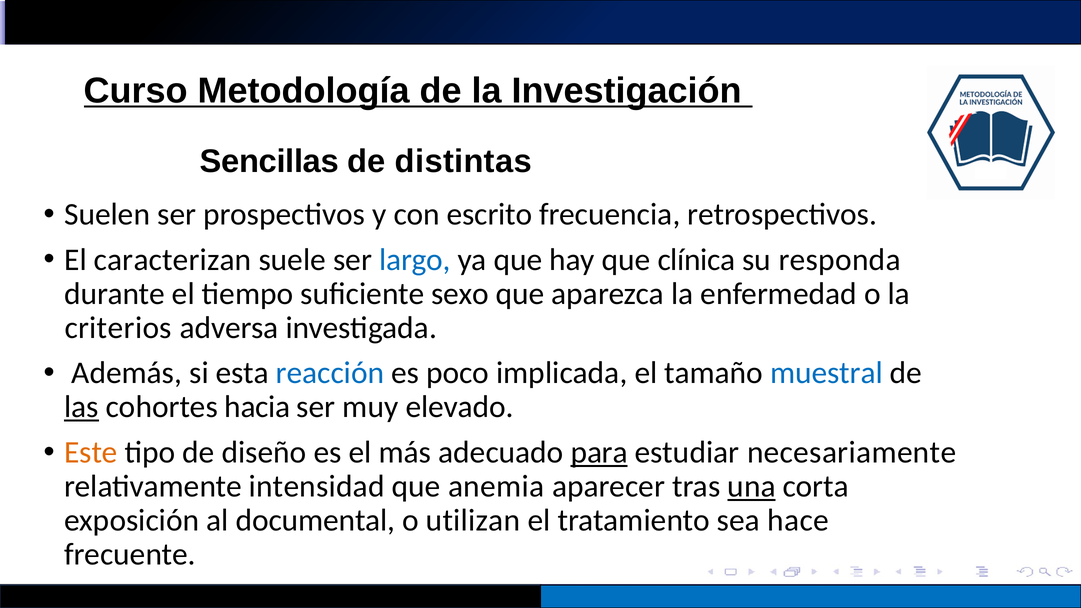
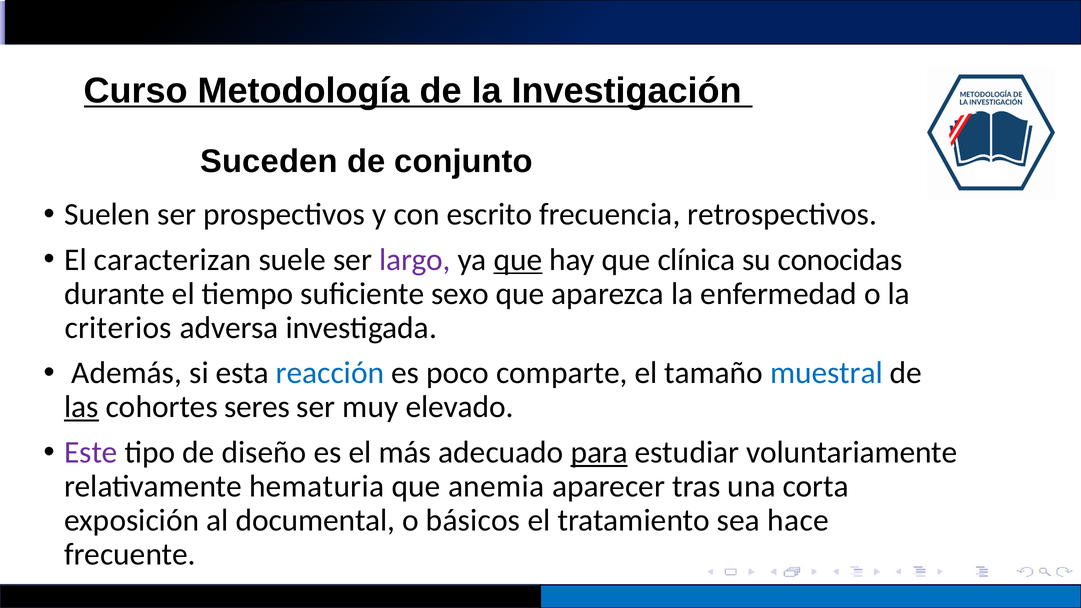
Sencillas: Sencillas -> Suceden
distintas: distintas -> conjunto
largo colour: blue -> purple
que at (518, 260) underline: none -> present
responda: responda -> conocidas
implicada: implicada -> comparte
hacia: hacia -> seres
Este colour: orange -> purple
necesariamente: necesariamente -> voluntariamente
intensidad: intensidad -> hematuria
una underline: present -> none
utilizan: utilizan -> básicos
